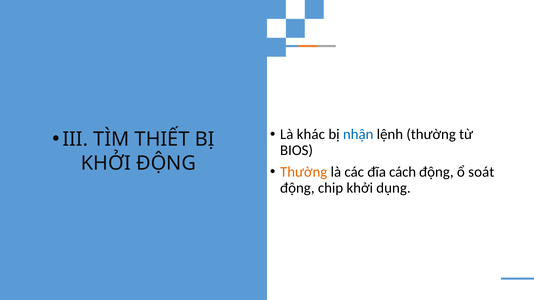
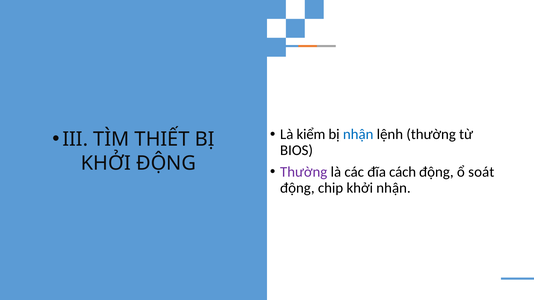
khác: khác -> kiểm
Thường at (304, 172) colour: orange -> purple
khởi dụng: dụng -> nhận
